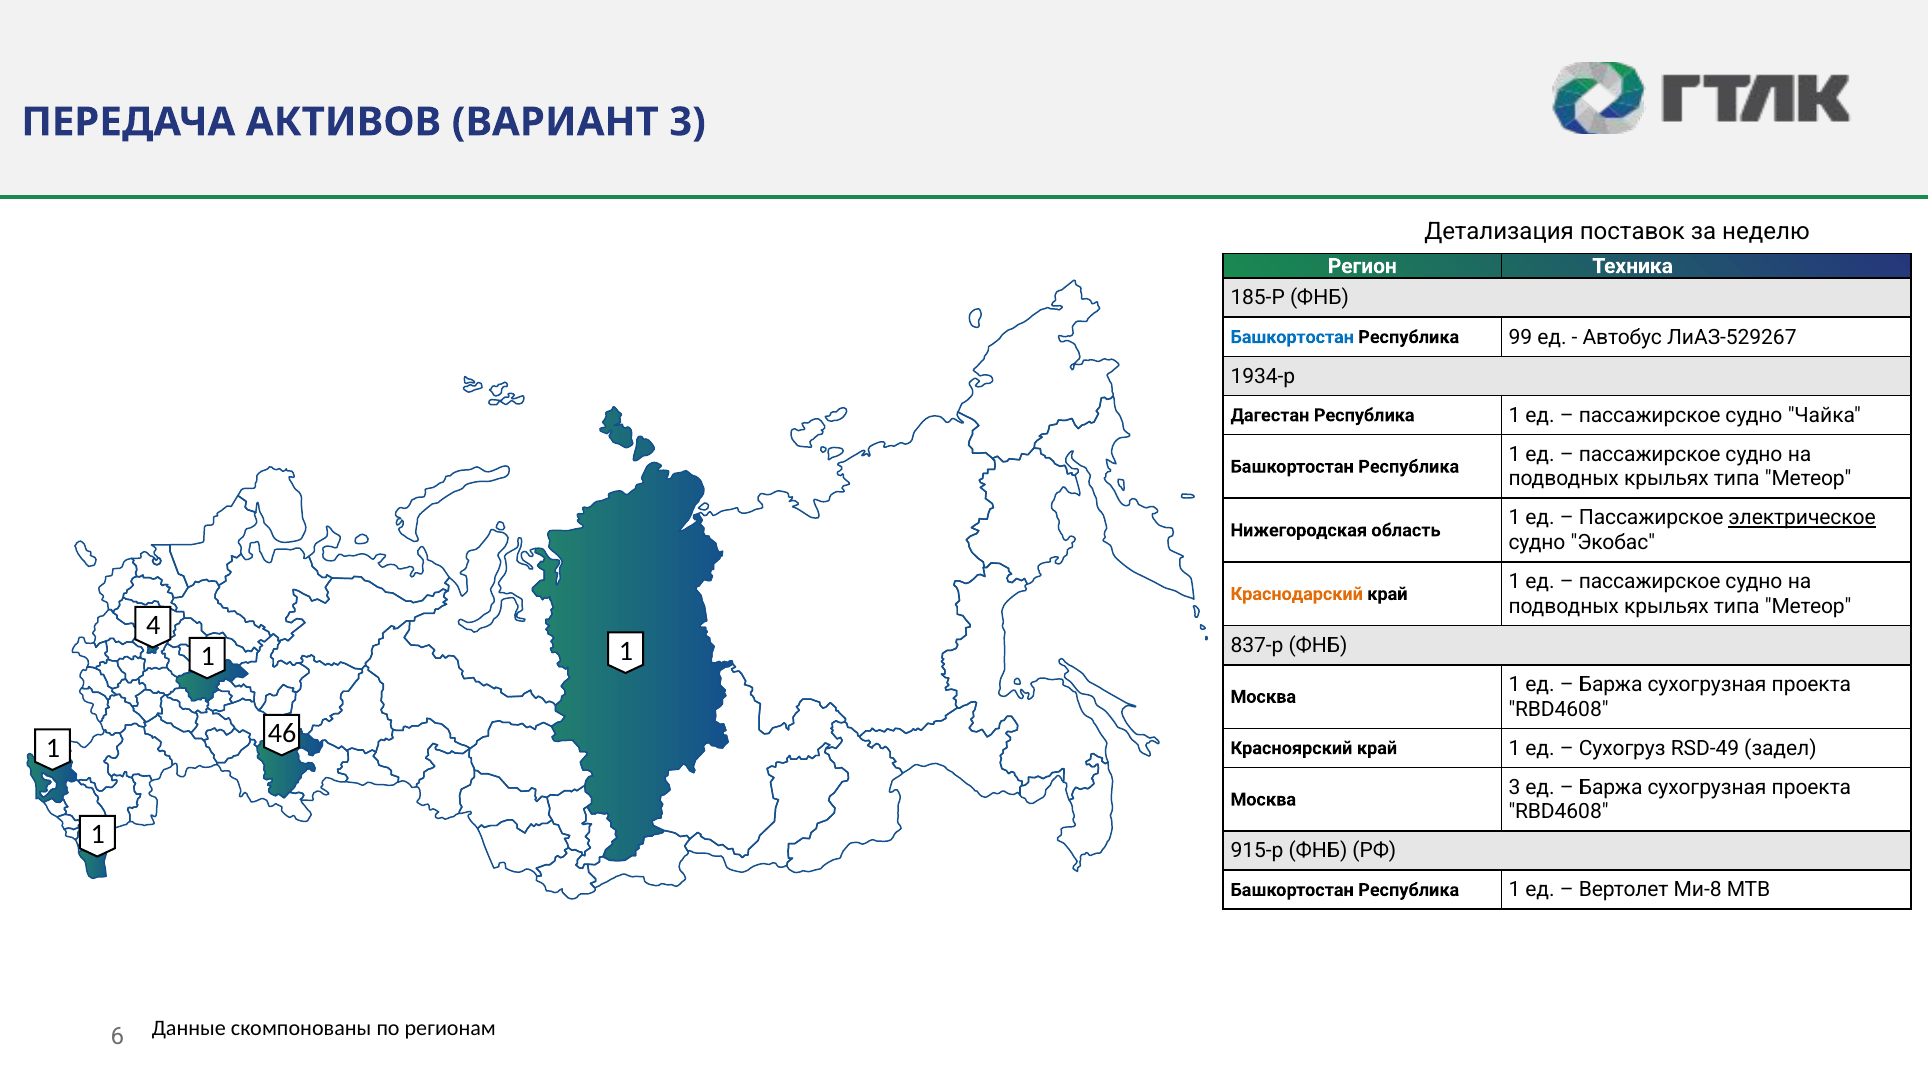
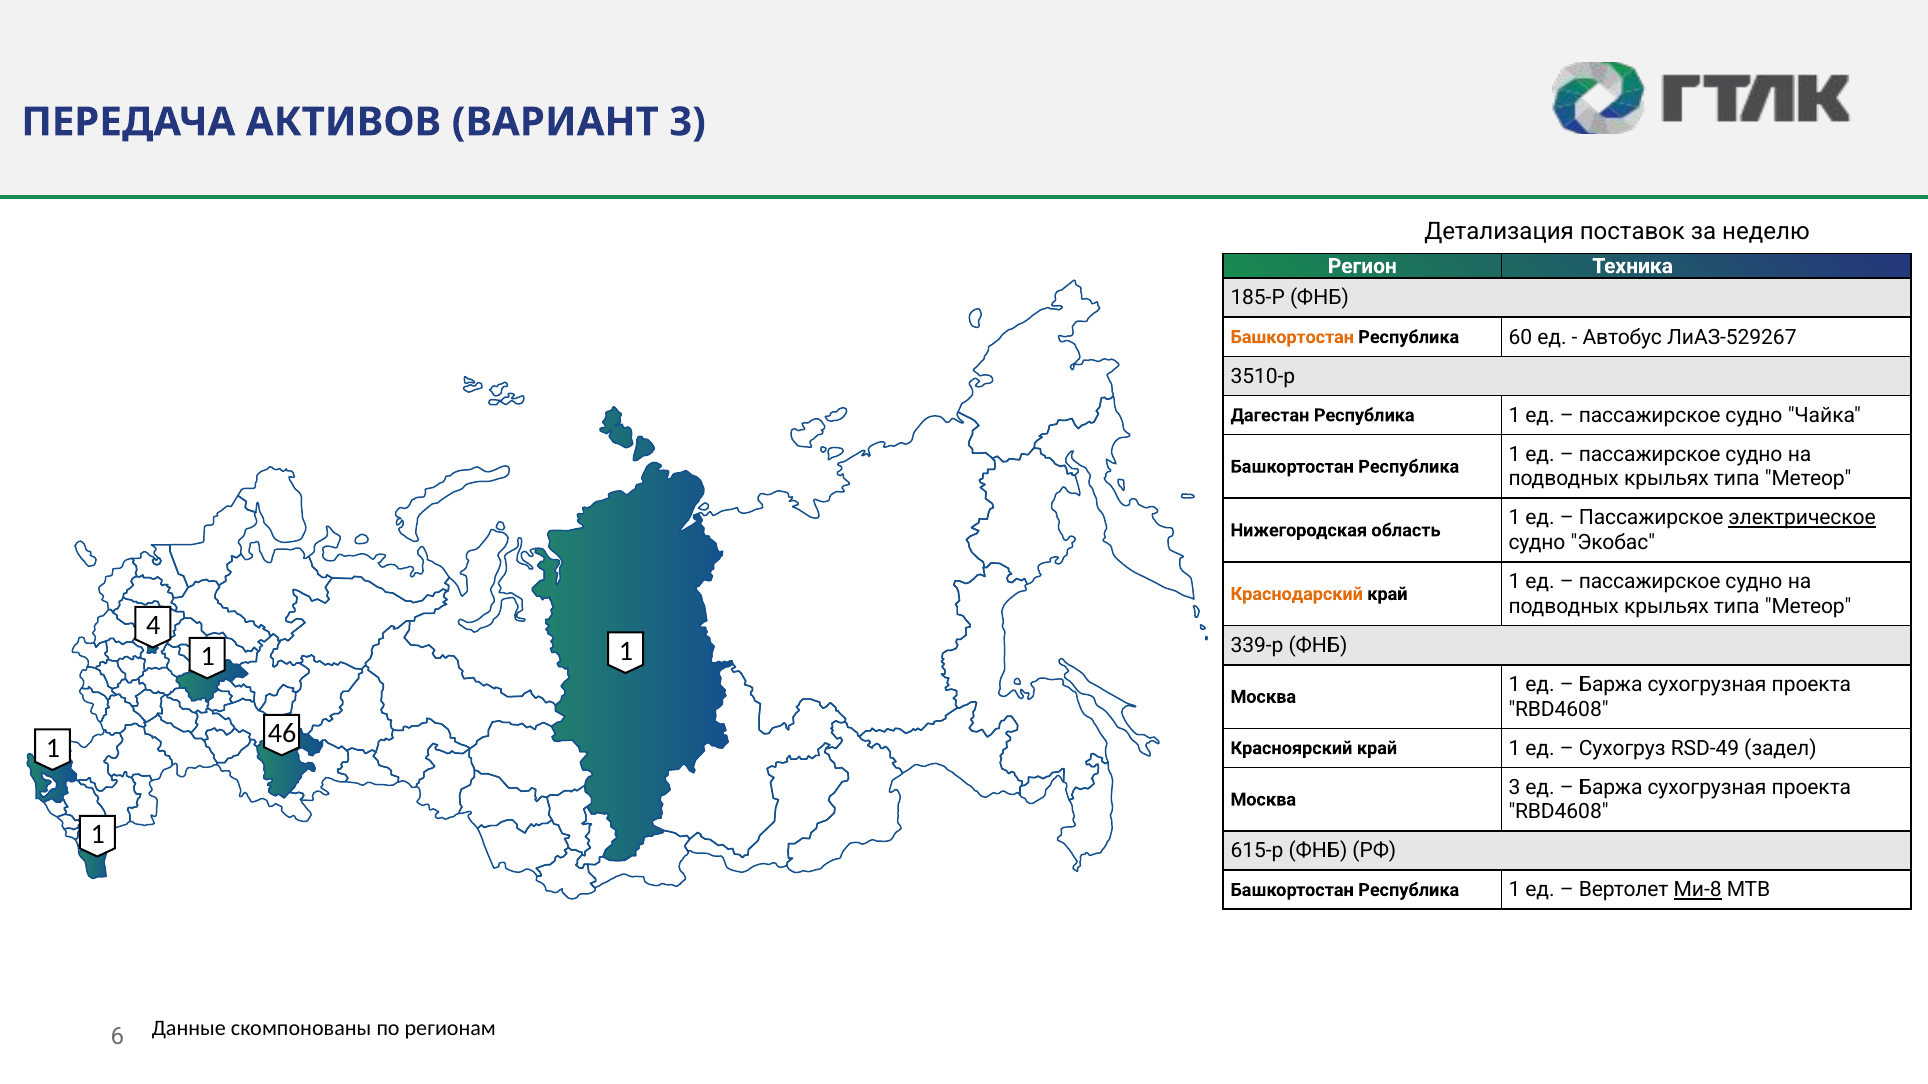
Башкортостан at (1292, 337) colour: blue -> orange
99: 99 -> 60
1934-р: 1934-р -> 3510-р
837-р: 837-р -> 339-р
915-р: 915-р -> 615-р
Ми-8 underline: none -> present
